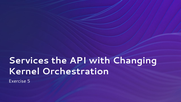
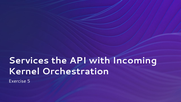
Changing: Changing -> Incoming
